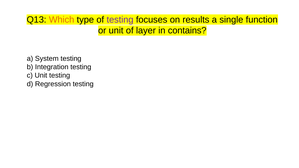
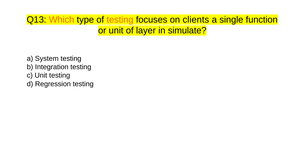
testing at (120, 20) colour: purple -> orange
results: results -> clients
contains: contains -> simulate
